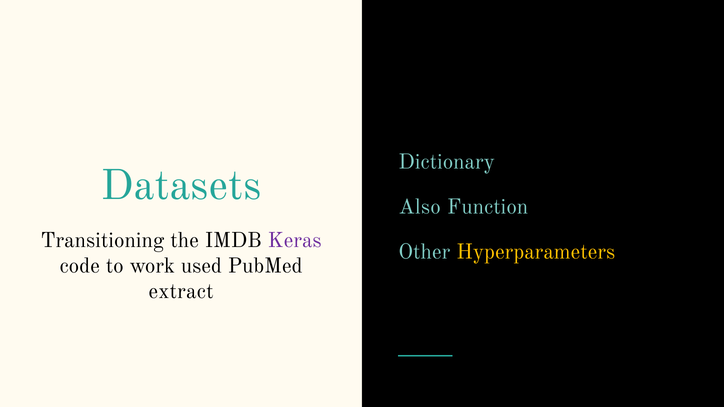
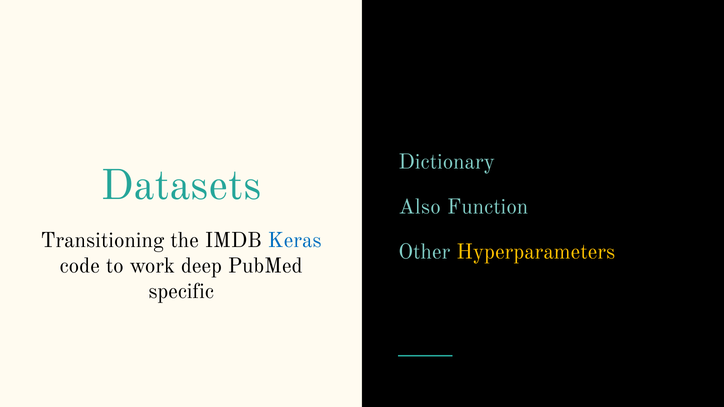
Keras colour: purple -> blue
used: used -> deep
extract: extract -> specific
